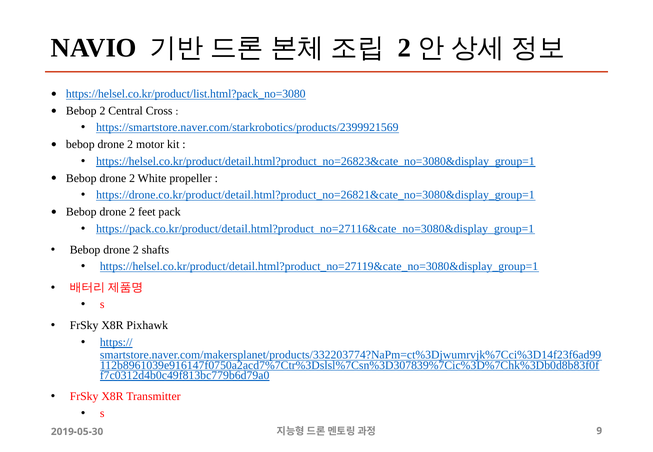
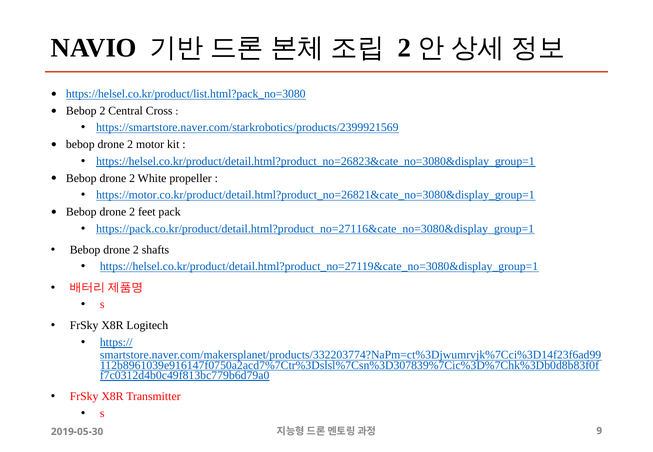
https://drone.co.kr/product/detail.html?product_no=26821&cate_no=3080&display_group=1: https://drone.co.kr/product/detail.html?product_no=26821&cate_no=3080&display_group=1 -> https://motor.co.kr/product/detail.html?product_no=26821&cate_no=3080&display_group=1
Pixhawk: Pixhawk -> Logitech
